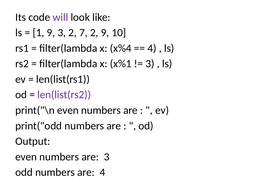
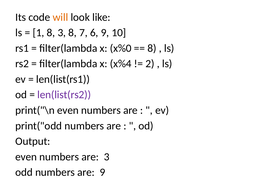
will colour: purple -> orange
1 9: 9 -> 8
3 2: 2 -> 8
7 2: 2 -> 6
x%4: x%4 -> x%0
4 at (152, 48): 4 -> 8
x%1: x%1 -> x%4
3 at (150, 64): 3 -> 2
are 4: 4 -> 9
